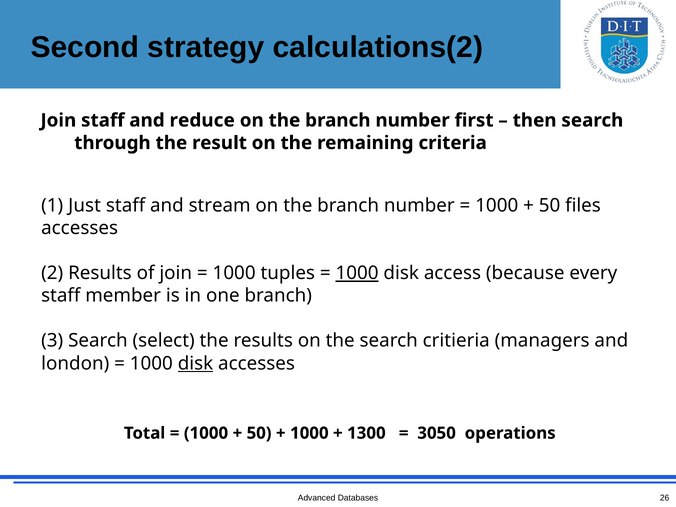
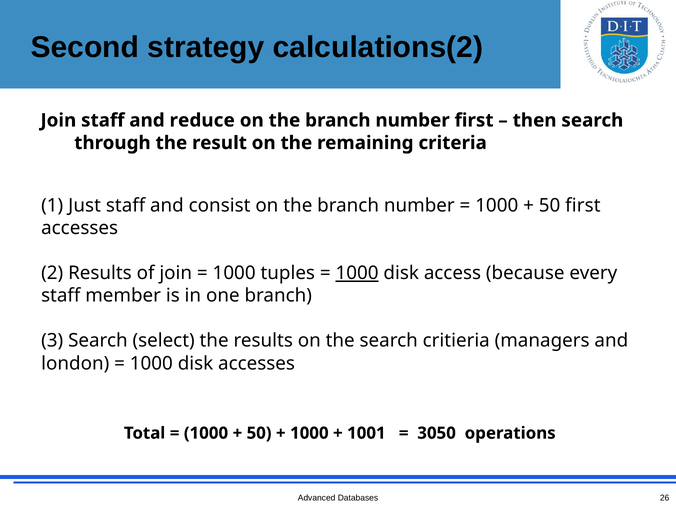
stream: stream -> consist
50 files: files -> first
disk at (195, 363) underline: present -> none
1300: 1300 -> 1001
